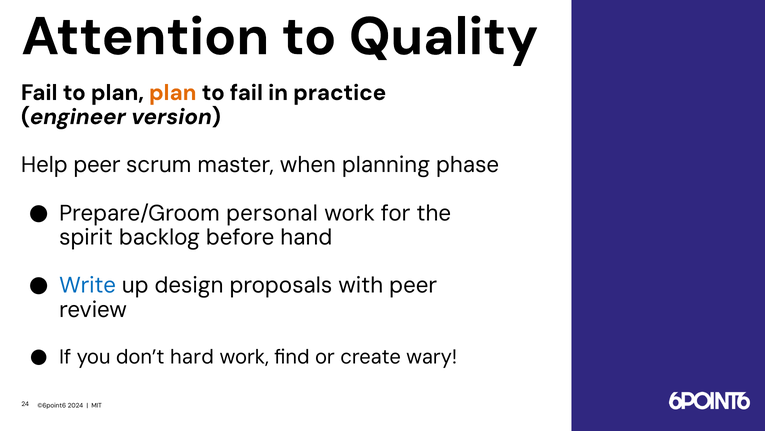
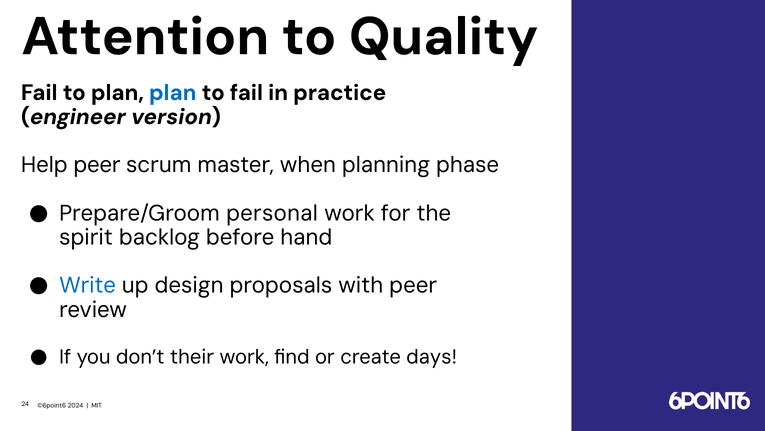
plan at (173, 92) colour: orange -> blue
hard: hard -> their
wary: wary -> days
